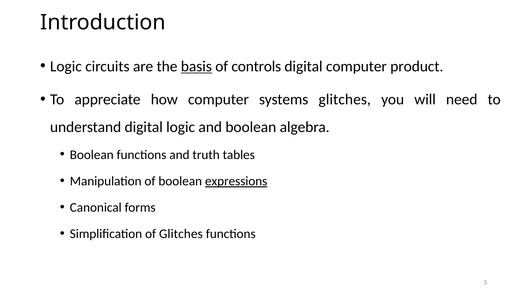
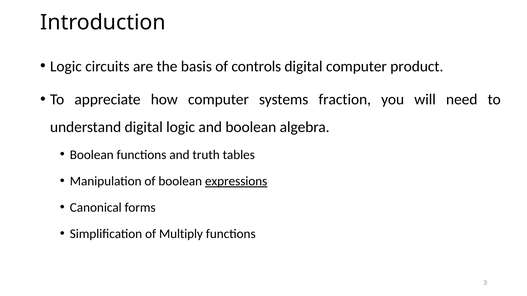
basis underline: present -> none
systems glitches: glitches -> fraction
of Glitches: Glitches -> Multiply
